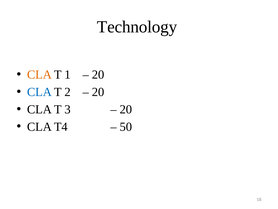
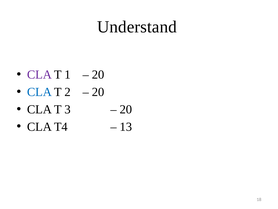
Technology: Technology -> Understand
CLA at (39, 75) colour: orange -> purple
50: 50 -> 13
